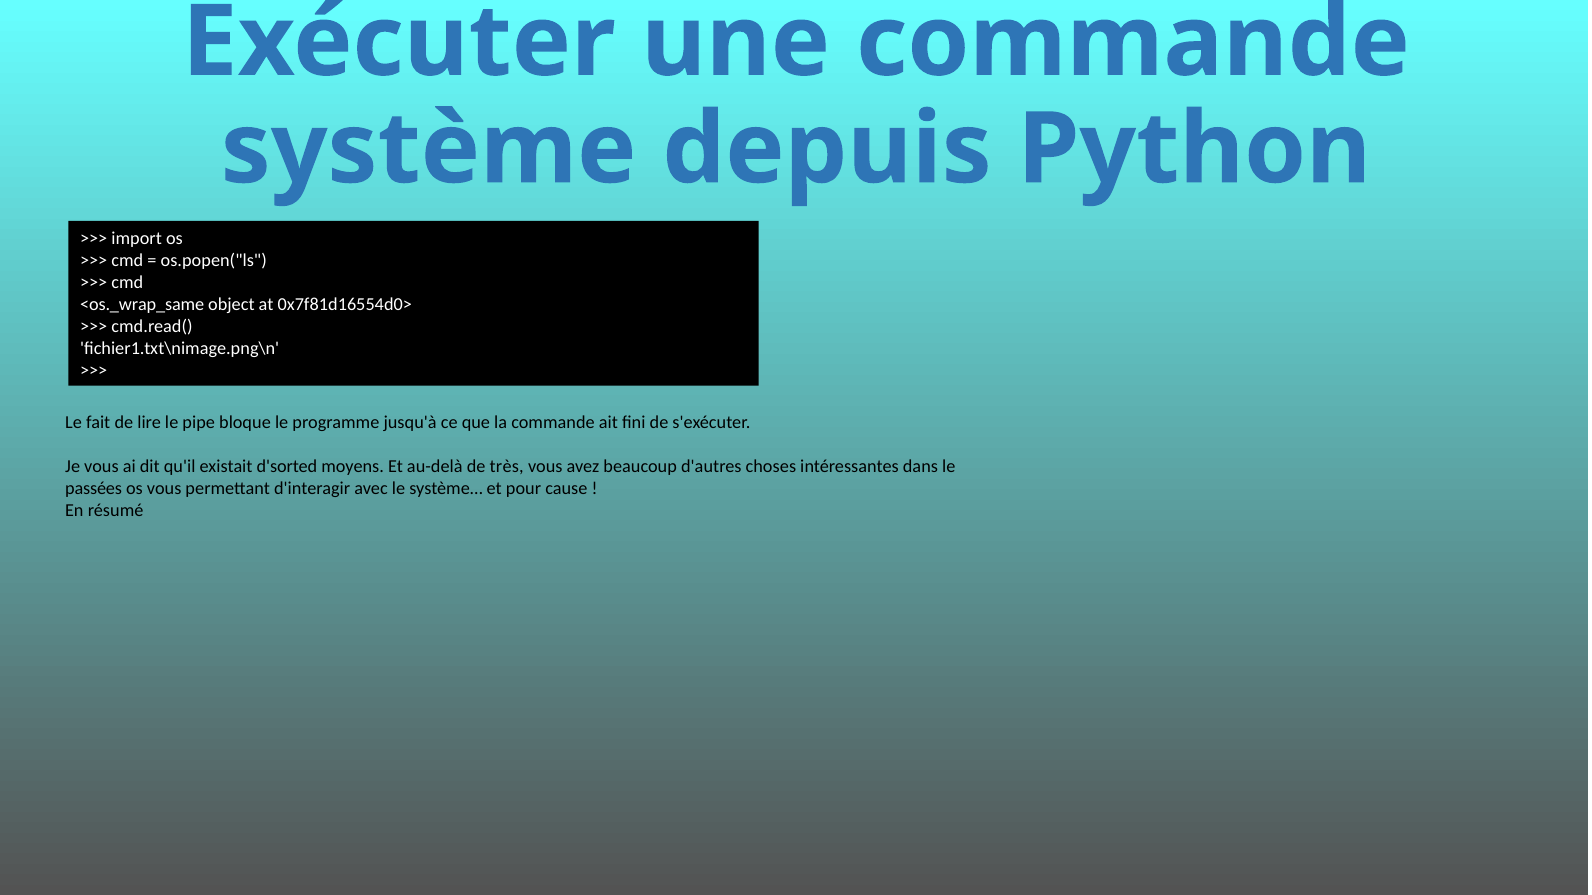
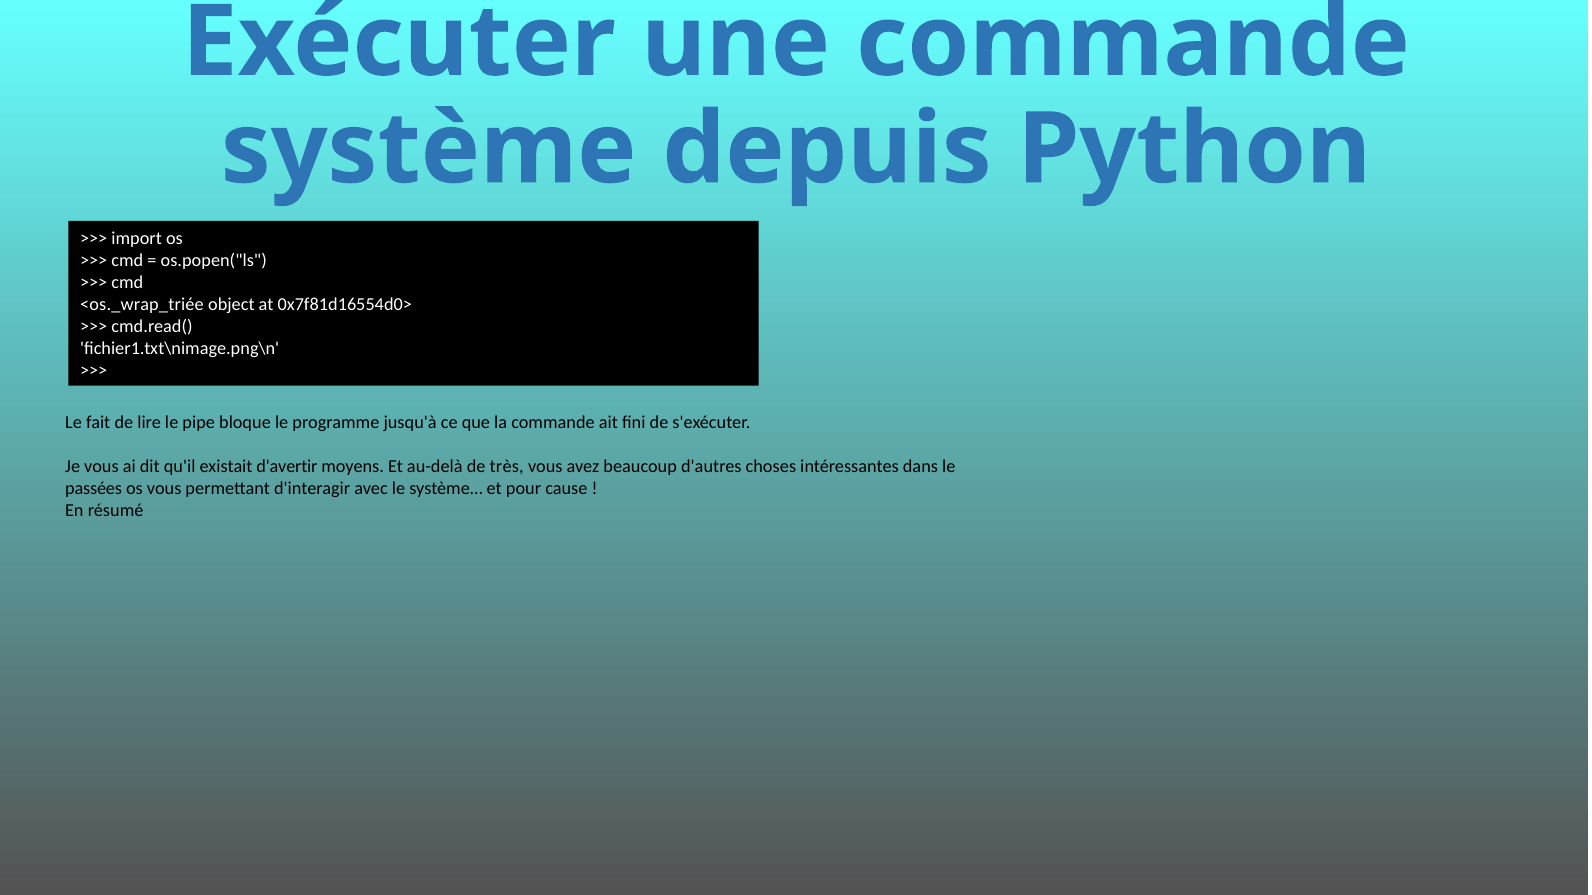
<os._wrap_same: <os._wrap_same -> <os._wrap_triée
d'sorted: d'sorted -> d'avertir
